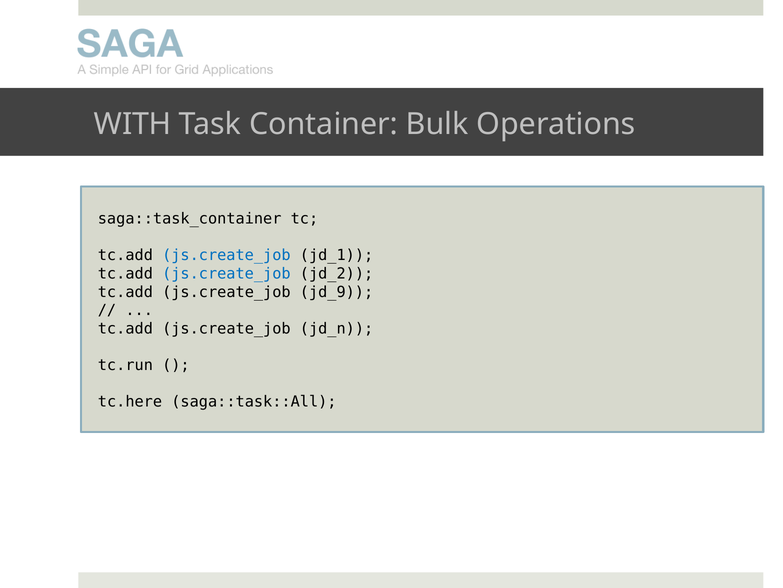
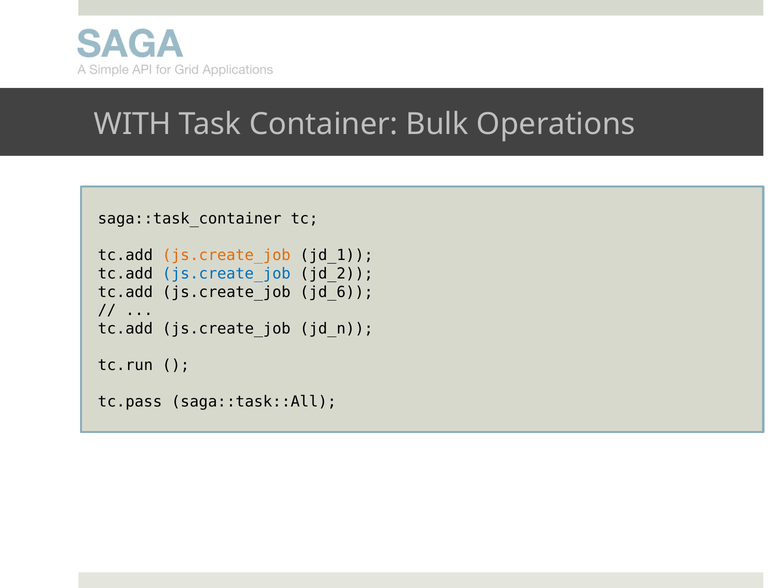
js.create_job at (226, 255) colour: blue -> orange
jd_9: jd_9 -> jd_6
tc.here: tc.here -> tc.pass
